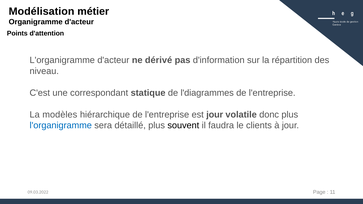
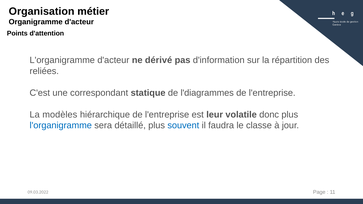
Modélisation: Modélisation -> Organisation
niveau: niveau -> reliées
est jour: jour -> leur
souvent colour: black -> blue
clients: clients -> classe
